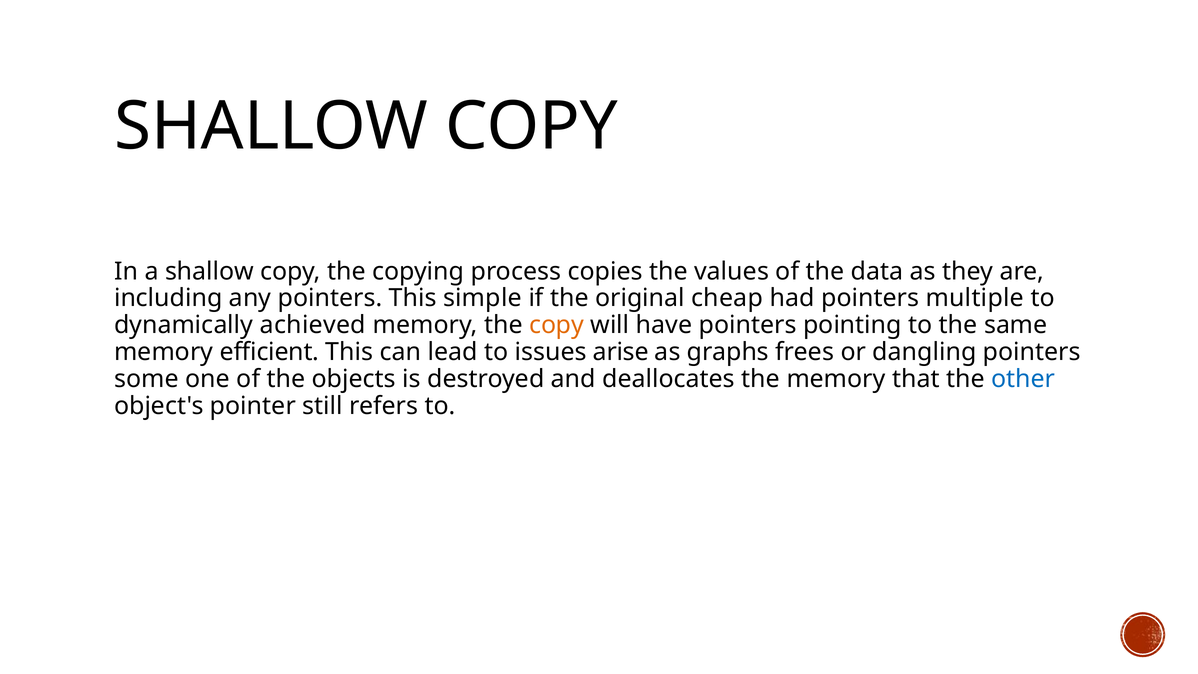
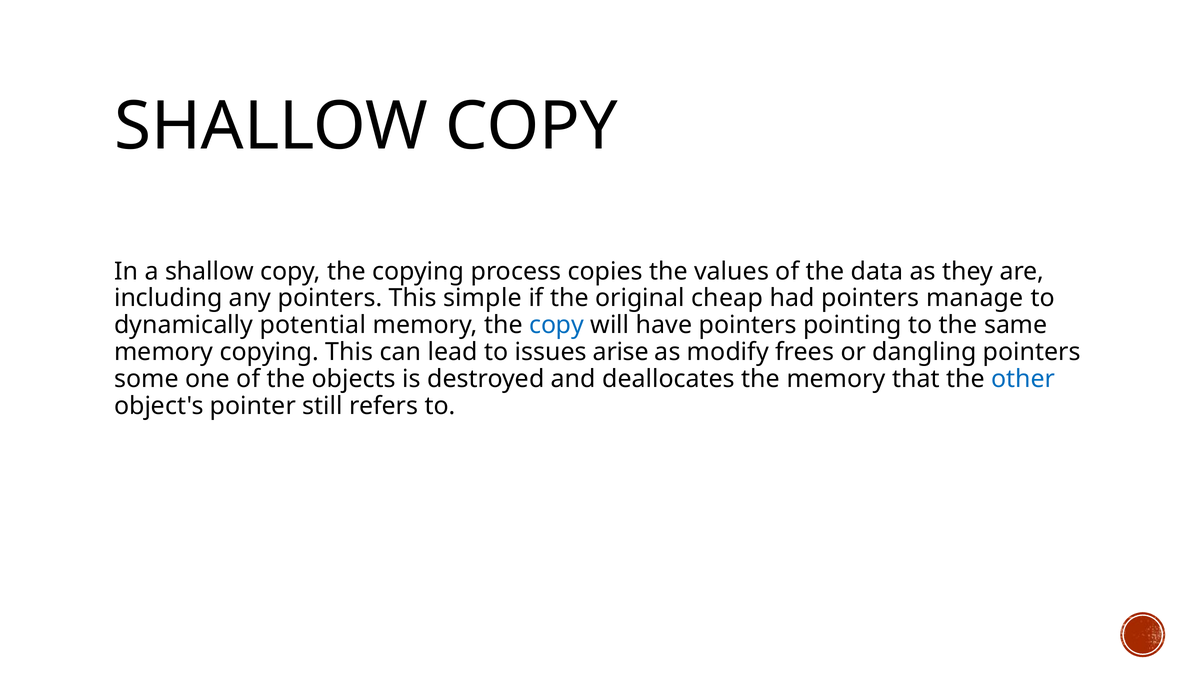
multiple: multiple -> manage
achieved: achieved -> potential
copy at (557, 325) colour: orange -> blue
memory efficient: efficient -> copying
graphs: graphs -> modify
